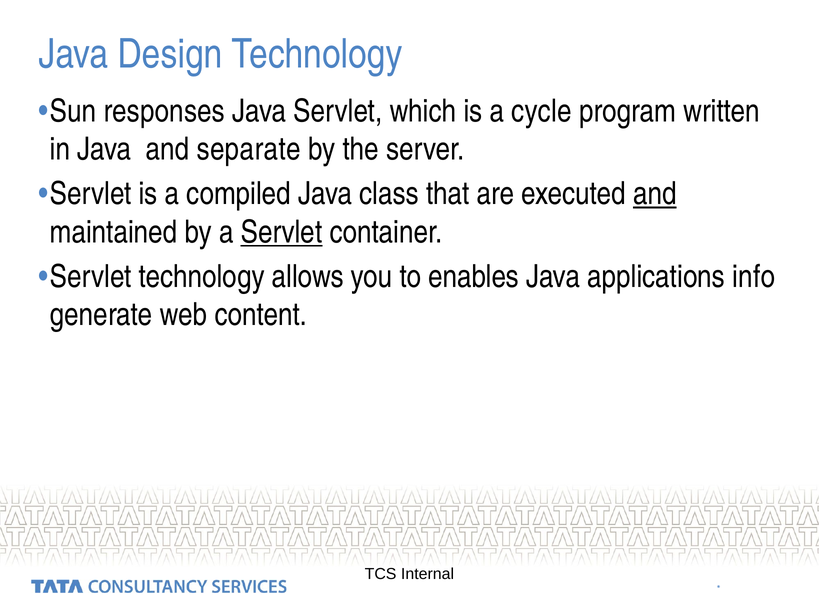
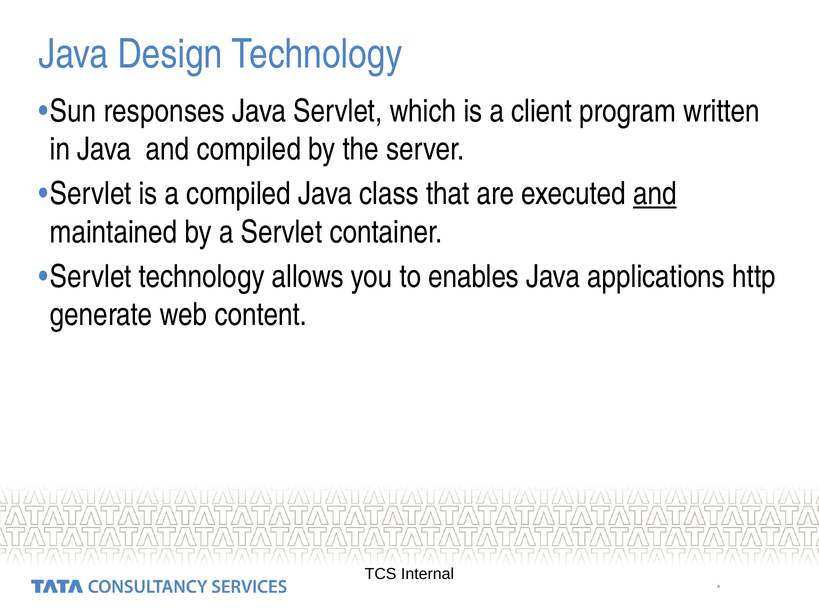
cycle: cycle -> client
and separate: separate -> compiled
Servlet at (282, 232) underline: present -> none
info: info -> http
